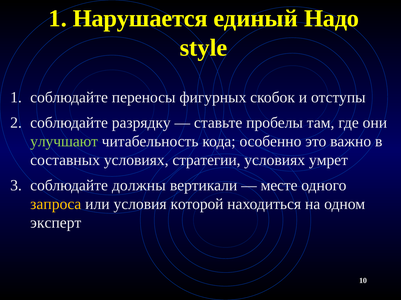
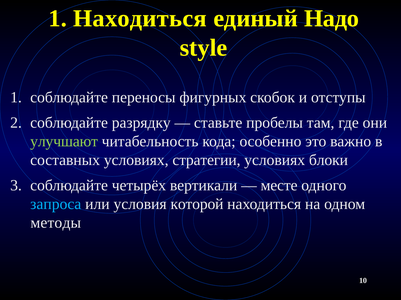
1 Нарушается: Нарушается -> Находиться
умрет: умрет -> блоки
должны: должны -> четырёх
запроса colour: yellow -> light blue
эксперт: эксперт -> методы
